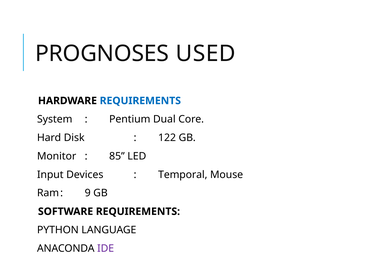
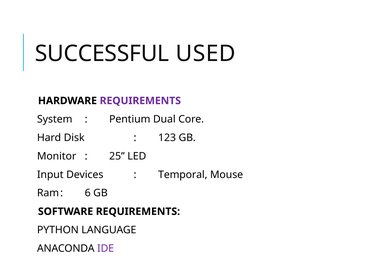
PROGNOSES: PROGNOSES -> SUCCESSFUL
REQUIREMENTS at (140, 101) colour: blue -> purple
122: 122 -> 123
85: 85 -> 25
9: 9 -> 6
